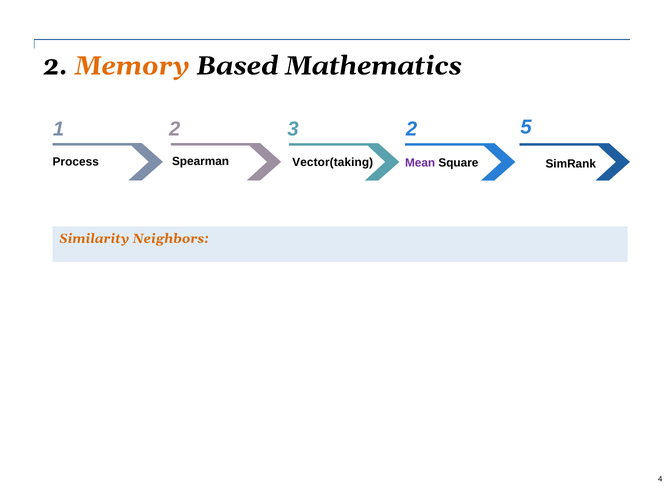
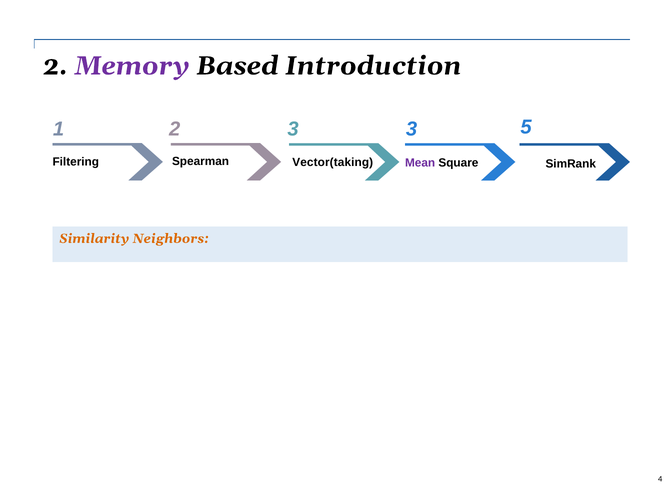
Memory colour: orange -> purple
Mathematics: Mathematics -> Introduction
3 2: 2 -> 3
Process: Process -> Filtering
